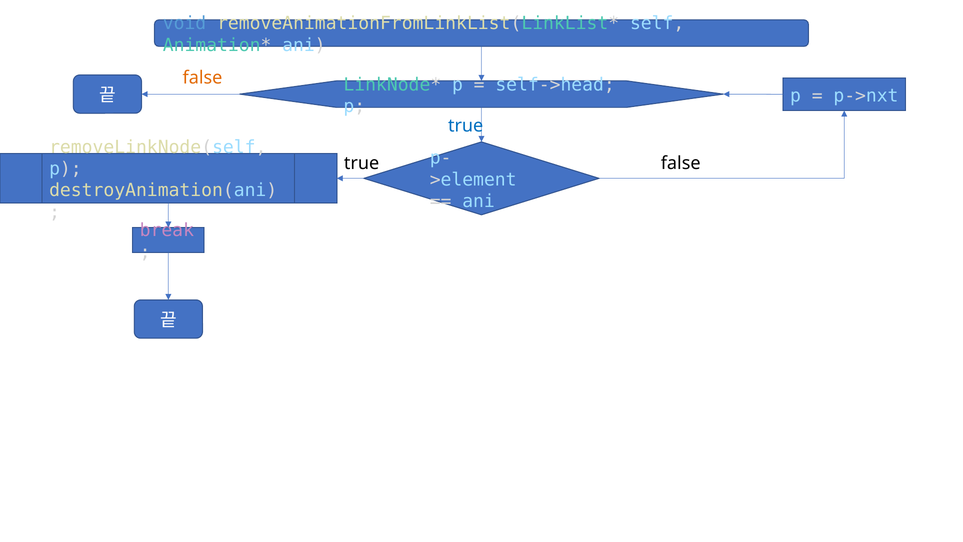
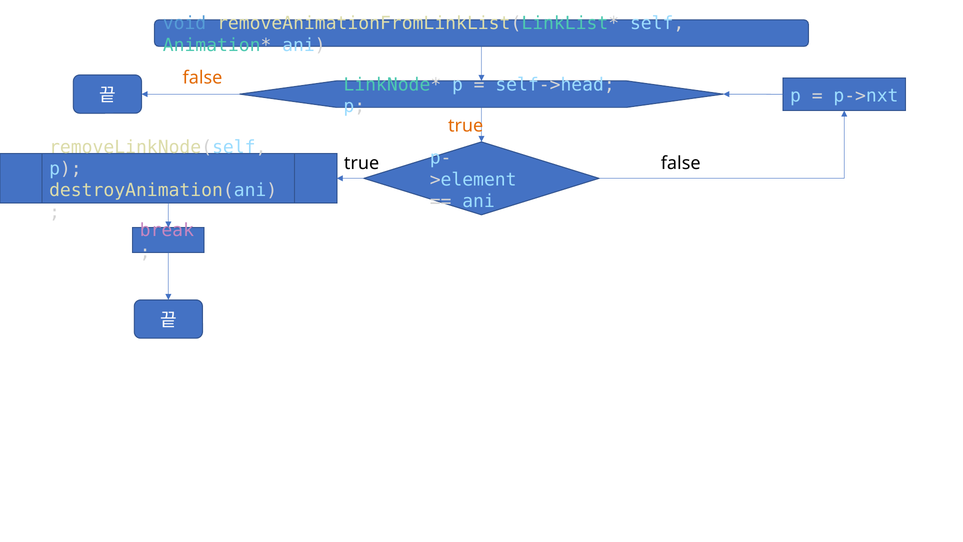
true at (466, 126) colour: blue -> orange
